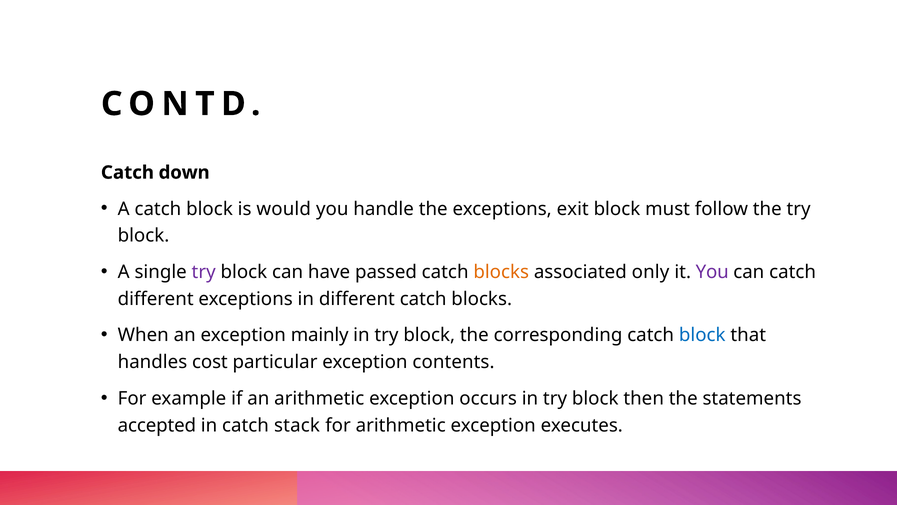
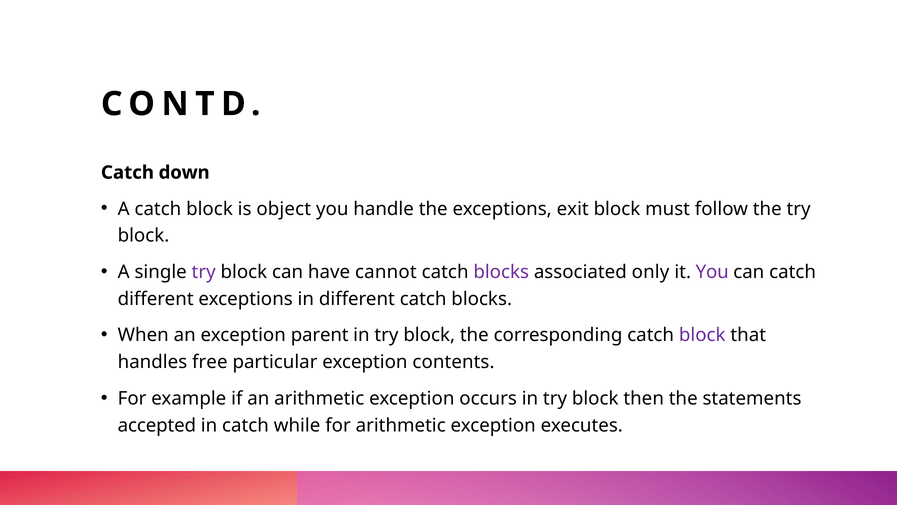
would: would -> object
passed: passed -> cannot
blocks at (501, 272) colour: orange -> purple
mainly: mainly -> parent
block at (702, 335) colour: blue -> purple
cost: cost -> free
stack: stack -> while
